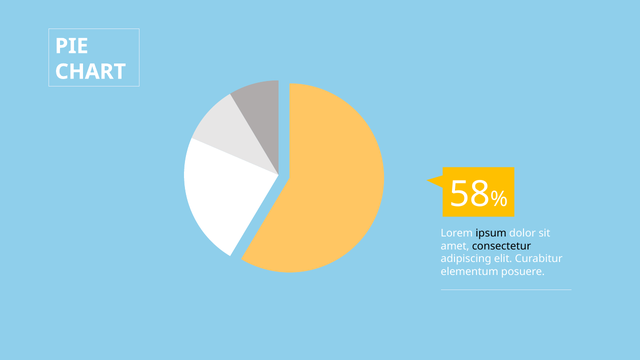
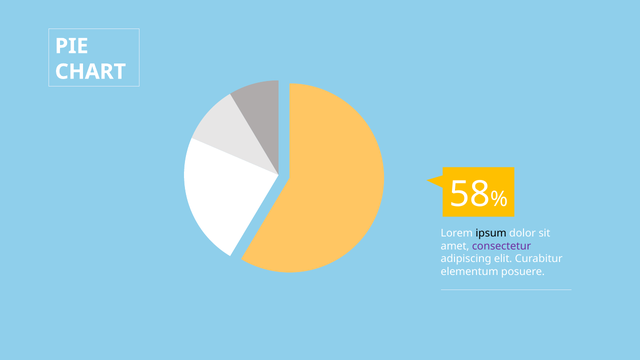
consectetur colour: black -> purple
